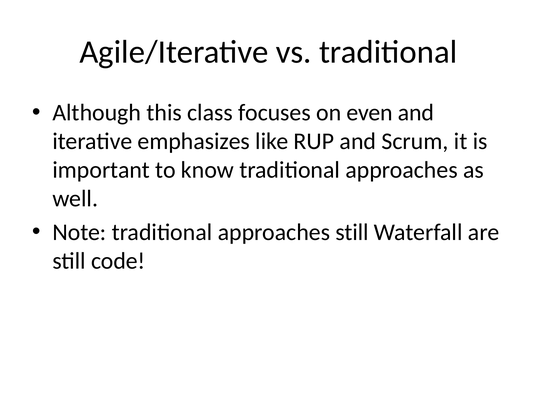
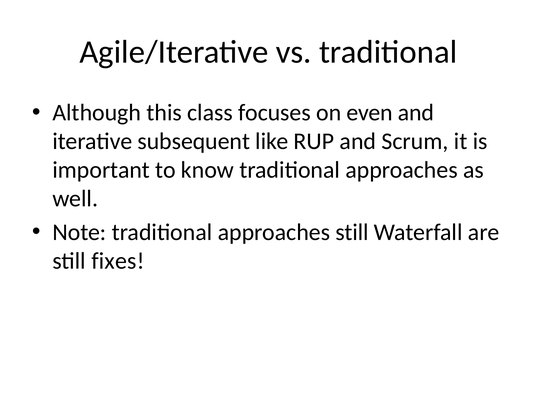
emphasizes: emphasizes -> subsequent
code: code -> fixes
